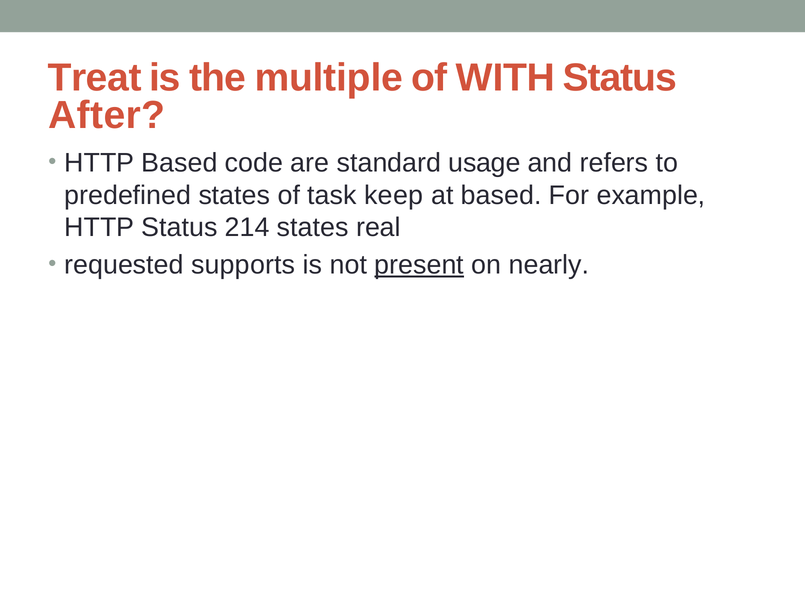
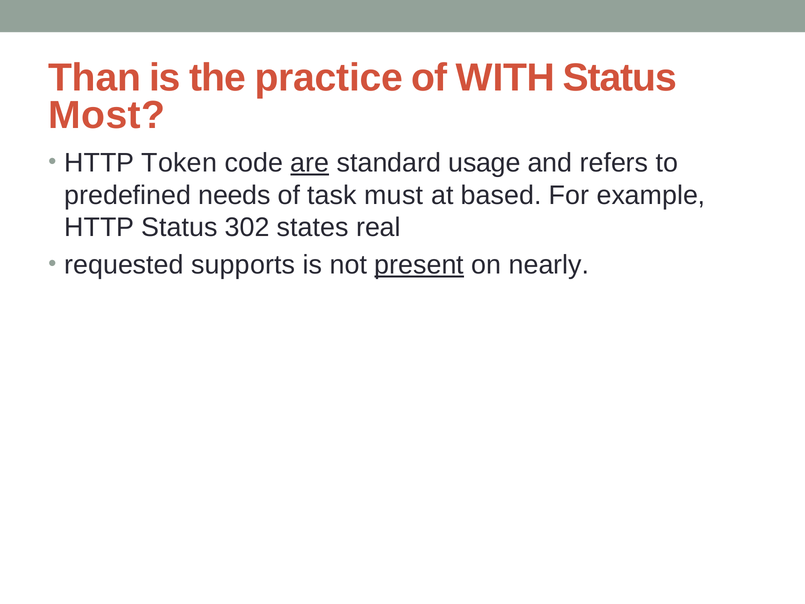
Treat: Treat -> Than
multiple: multiple -> practice
After: After -> Most
HTTP Based: Based -> Token
are underline: none -> present
predefined states: states -> needs
keep: keep -> must
214: 214 -> 302
